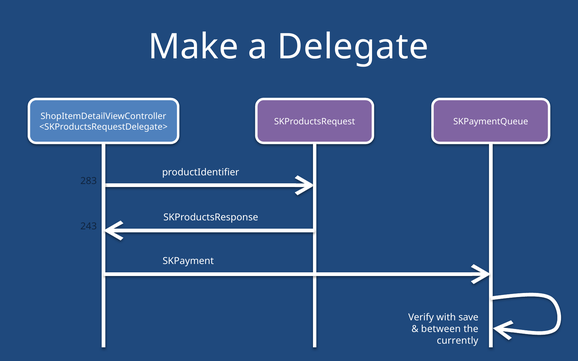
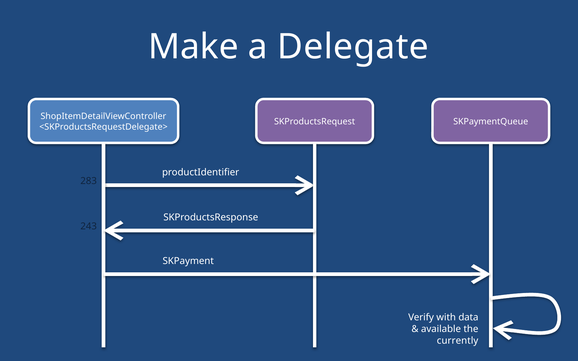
save: save -> data
between: between -> available
